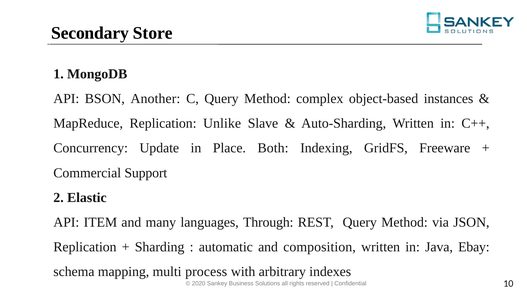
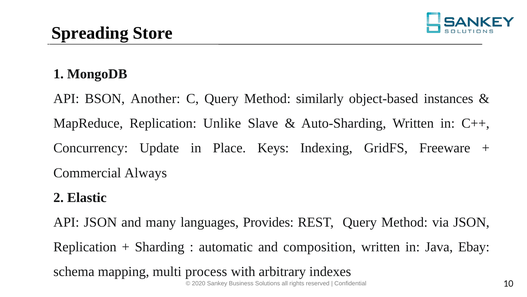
Secondary: Secondary -> Spreading
complex: complex -> similarly
Both: Both -> Keys
Support: Support -> Always
API ITEM: ITEM -> JSON
Through: Through -> Provides
